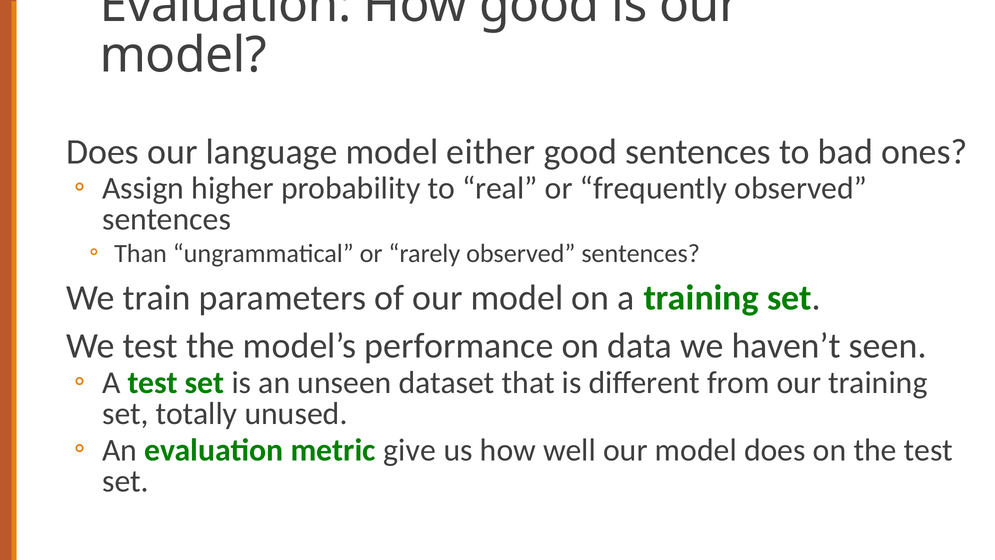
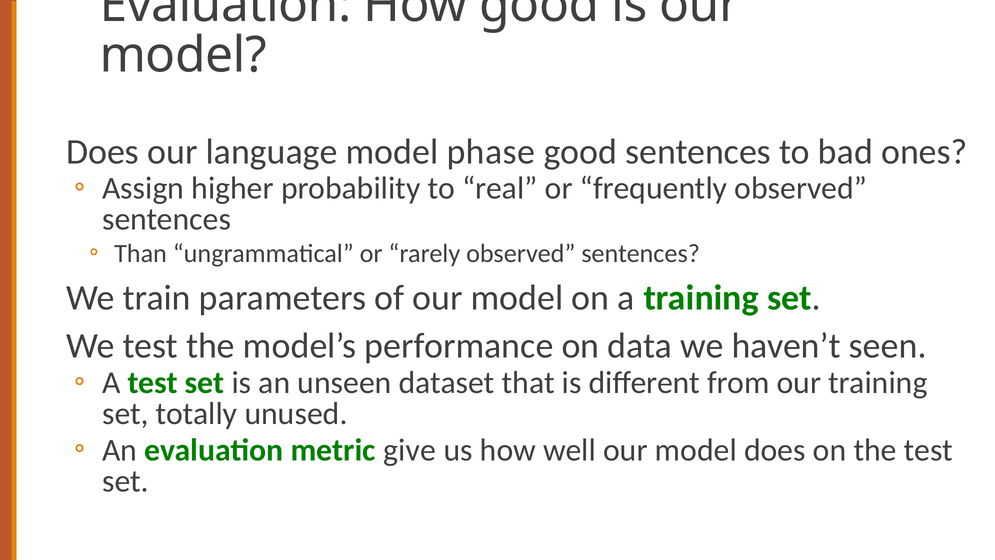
either: either -> phase
